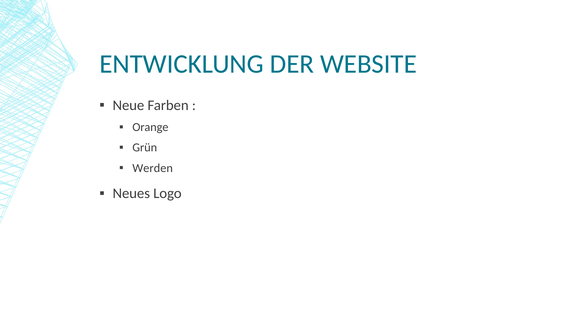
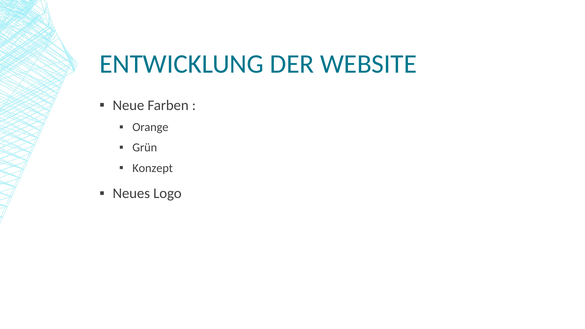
Werden: Werden -> Konzept
